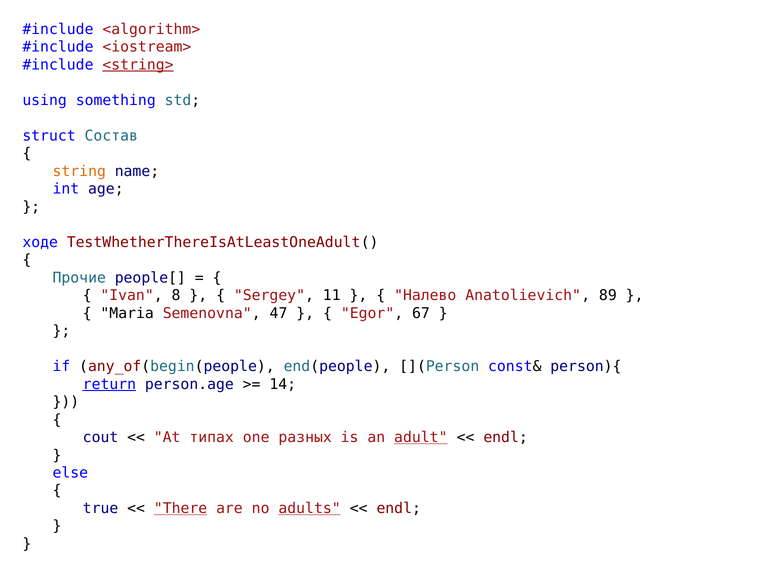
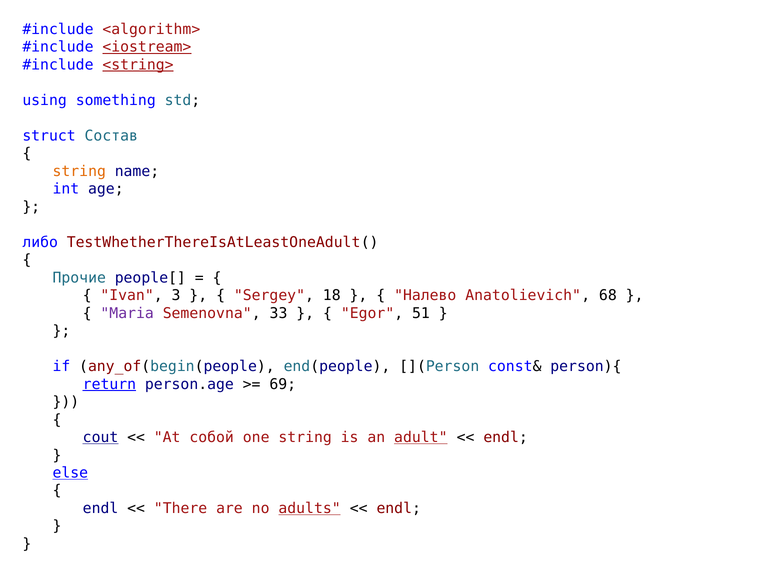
<iostream> underline: none -> present
ходе: ходе -> либо
8: 8 -> 3
11: 11 -> 18
89: 89 -> 68
Maria colour: black -> purple
47: 47 -> 33
67: 67 -> 51
14: 14 -> 69
cout underline: none -> present
типах: типах -> собой
one разных: разных -> string
else underline: none -> present
true at (101, 508): true -> endl
There underline: present -> none
